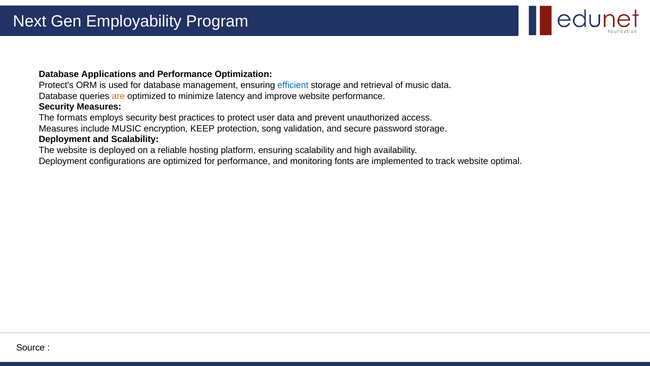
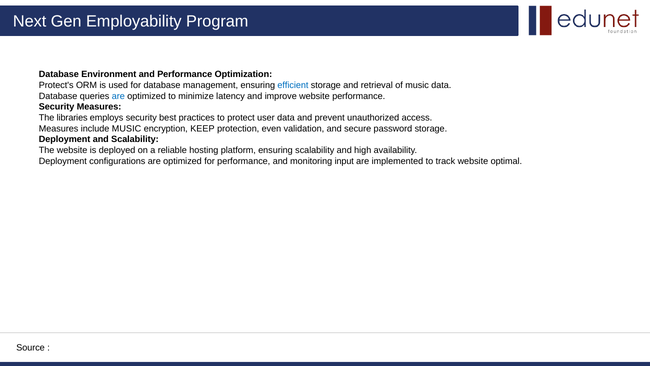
Applications: Applications -> Environment
are at (118, 96) colour: orange -> blue
formats: formats -> libraries
song: song -> even
fonts: fonts -> input
